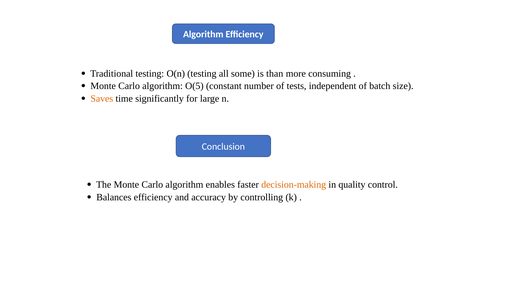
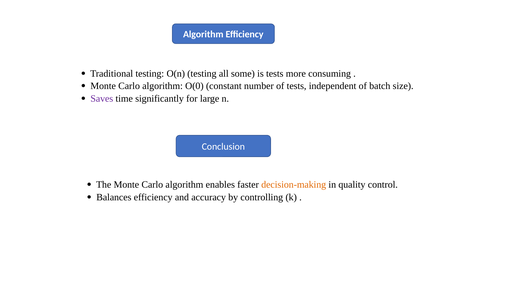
is than: than -> tests
O(5: O(5 -> O(0
Saves colour: orange -> purple
